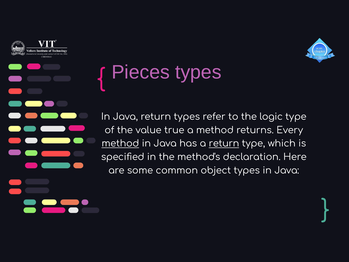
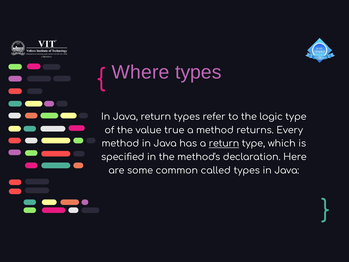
Pieces: Pieces -> Where
method at (120, 144) underline: present -> none
object: object -> called
